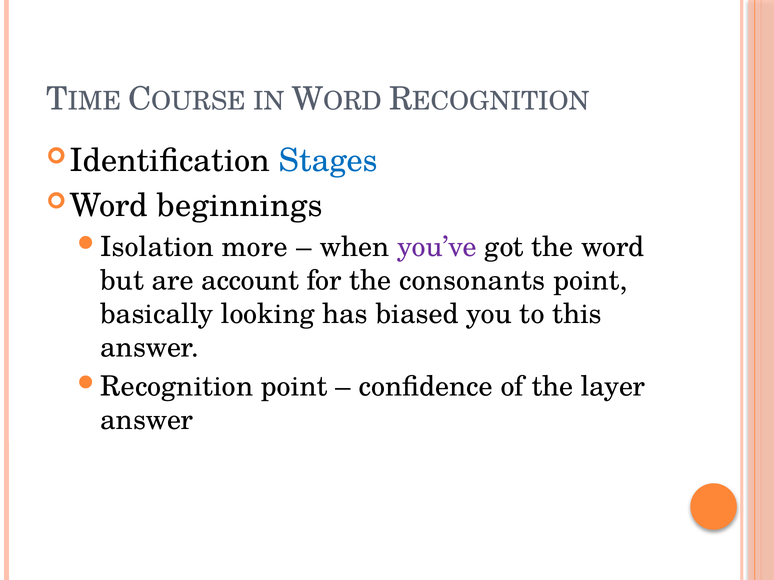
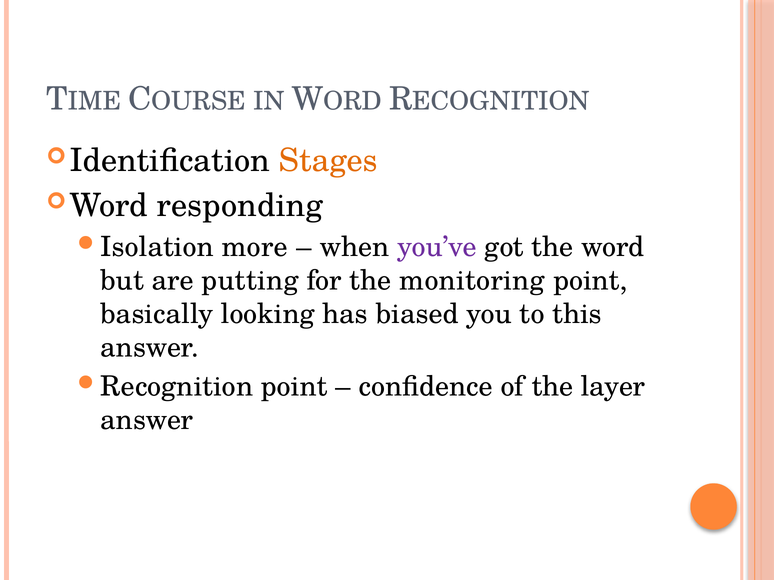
Stages colour: blue -> orange
beginnings: beginnings -> responding
account: account -> putting
consonants: consonants -> monitoring
